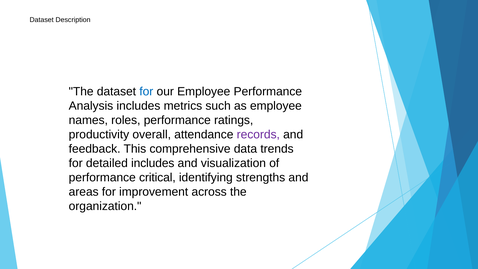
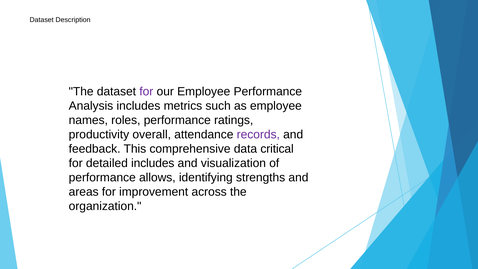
for at (146, 91) colour: blue -> purple
trends: trends -> critical
critical: critical -> allows
